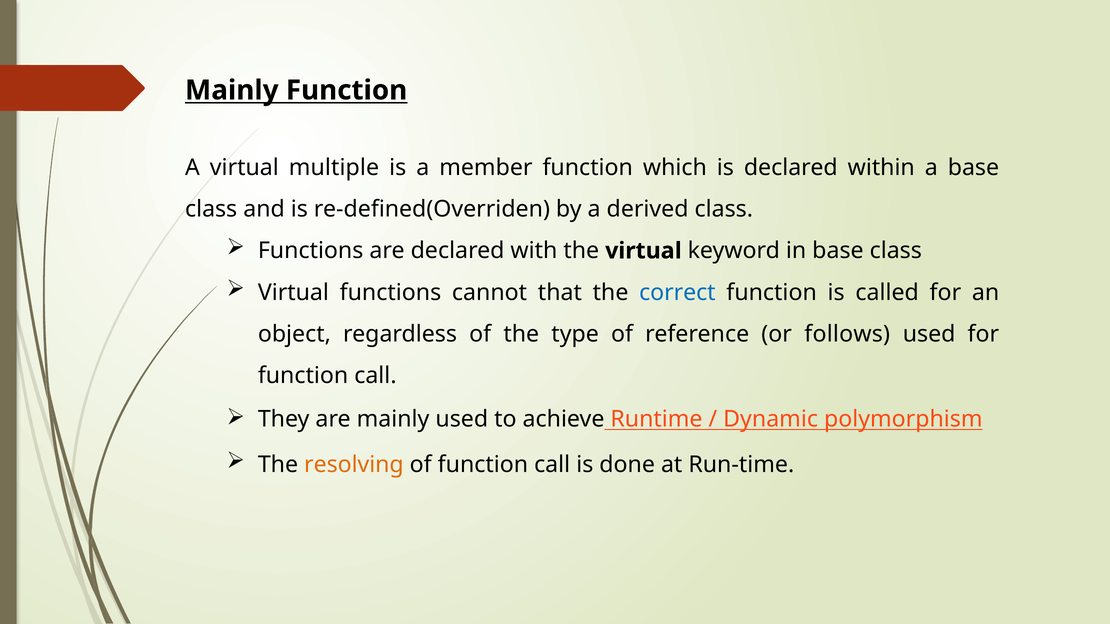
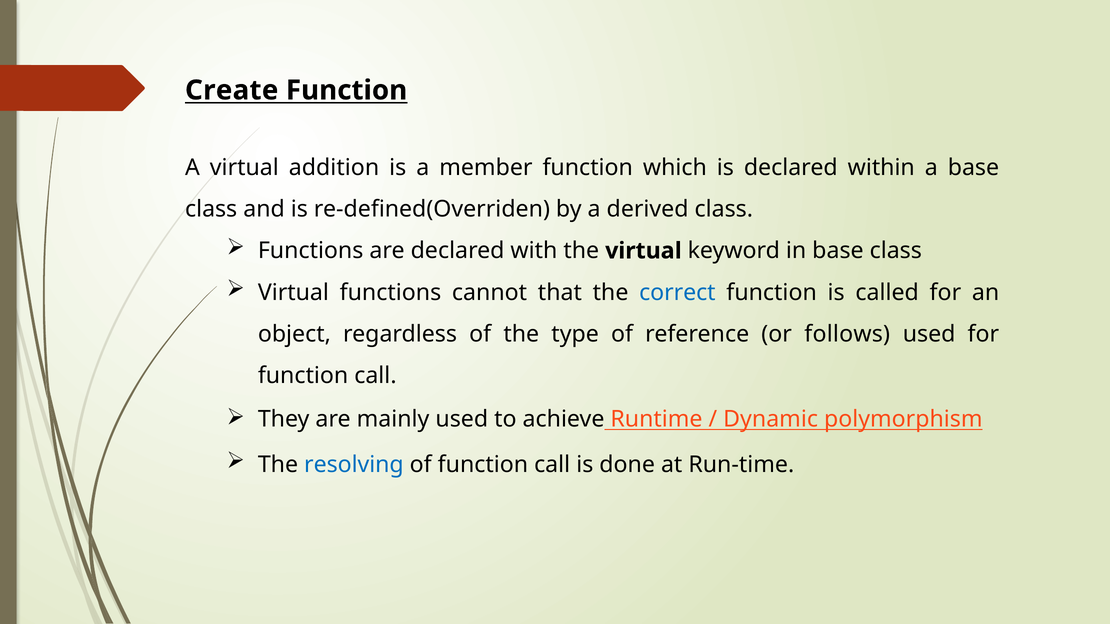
Mainly at (232, 90): Mainly -> Create
multiple: multiple -> addition
resolving colour: orange -> blue
